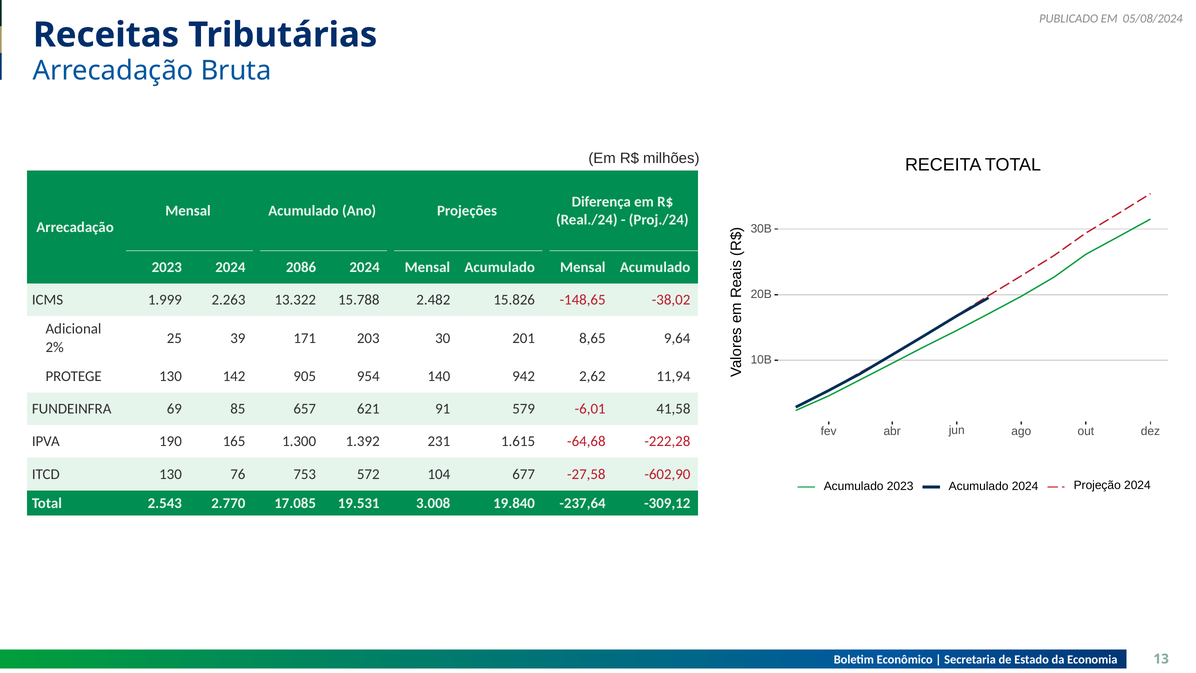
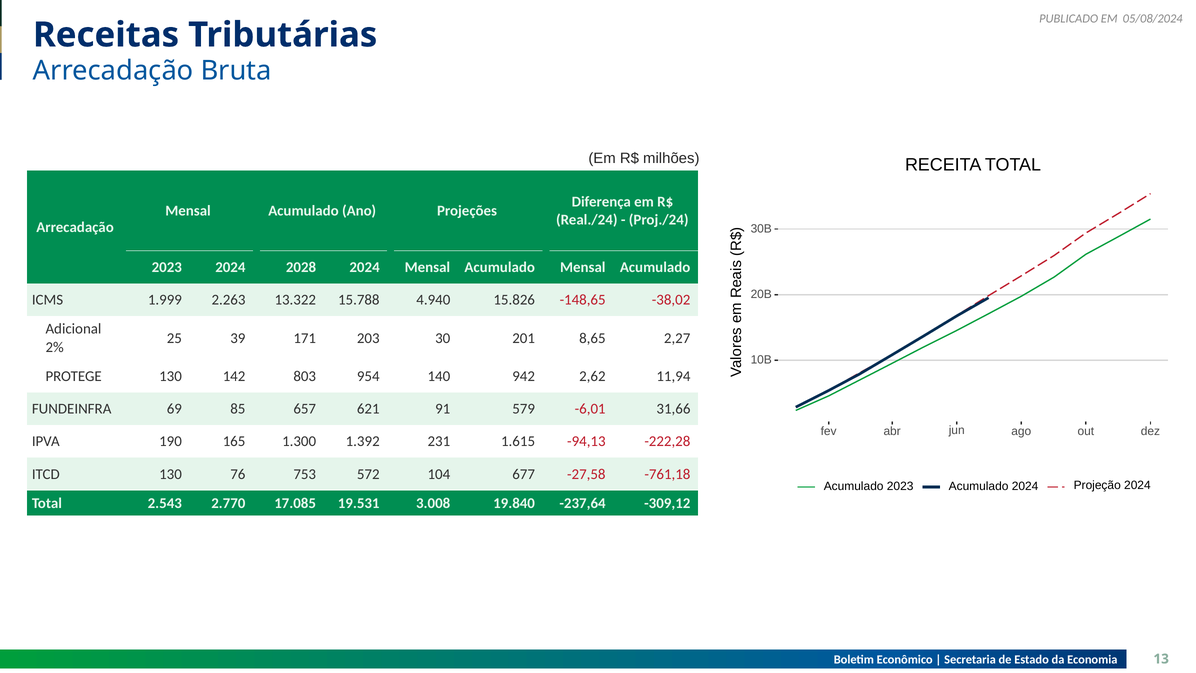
2086: 2086 -> 2028
2.482: 2.482 -> 4.940
9,64: 9,64 -> 2,27
905: 905 -> 803
41,58: 41,58 -> 31,66
-64,68: -64,68 -> -94,13
-602,90: -602,90 -> -761,18
